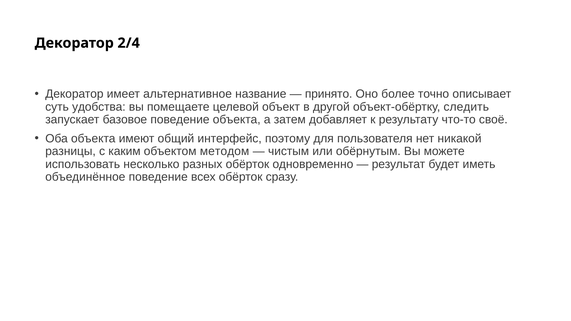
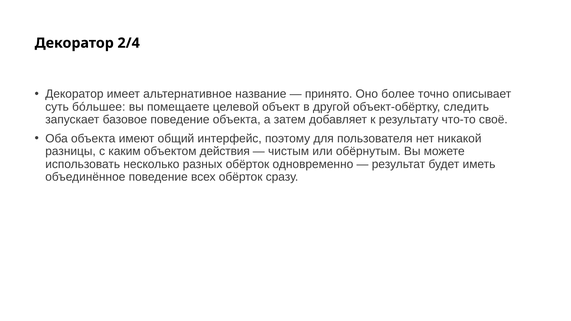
удобства: удобства -> бóльшее
методом: методом -> действия
